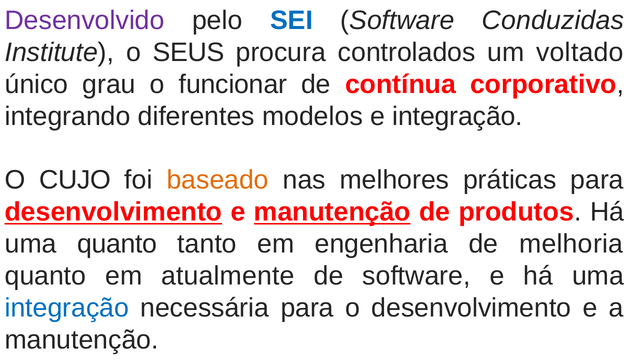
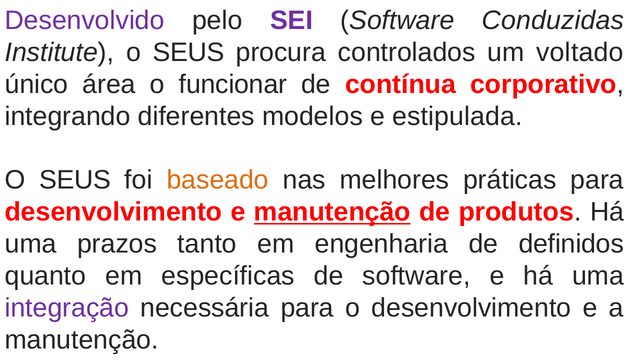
SEI colour: blue -> purple
grau: grau -> área
e integração: integração -> estipulada
CUJO at (75, 180): CUJO -> SEUS
desenvolvimento at (113, 212) underline: present -> none
uma quanto: quanto -> prazos
melhoria: melhoria -> definidos
atualmente: atualmente -> específicas
integração at (67, 308) colour: blue -> purple
